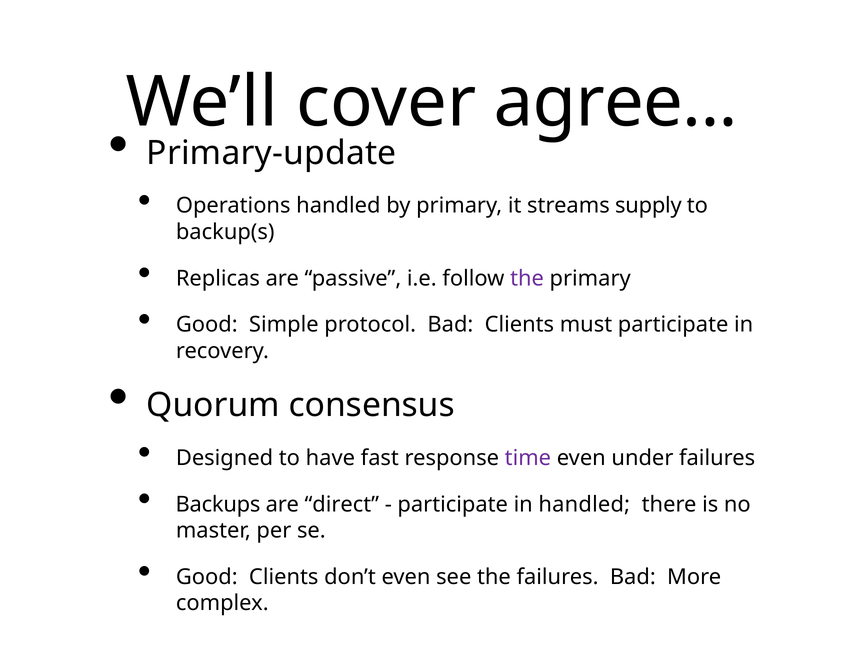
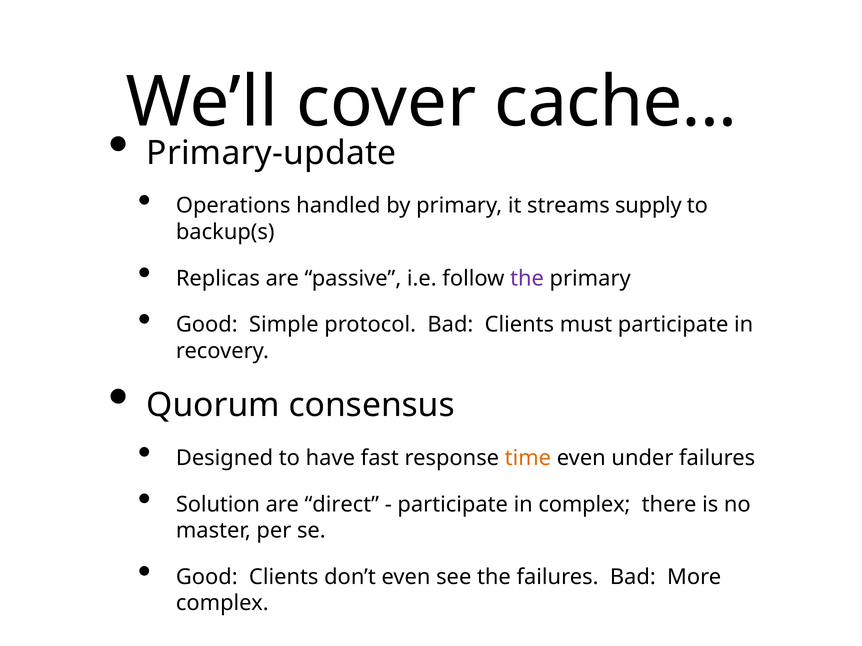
agree: agree -> cache
time colour: purple -> orange
Backups: Backups -> Solution
in handled: handled -> complex
